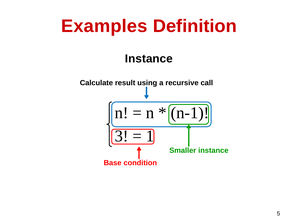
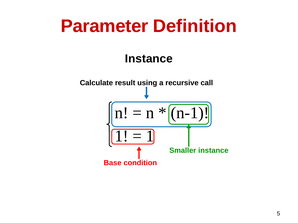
Examples: Examples -> Parameter
3 at (122, 136): 3 -> 1
